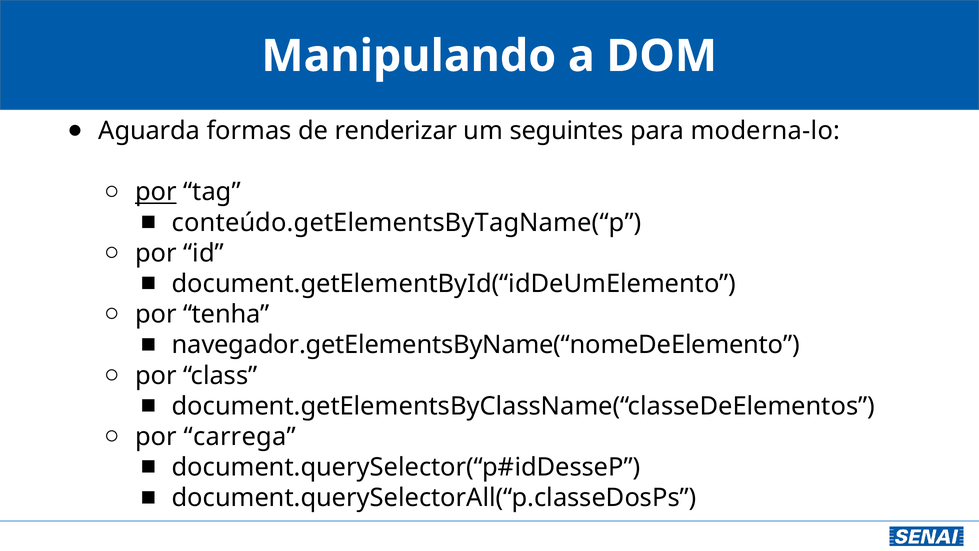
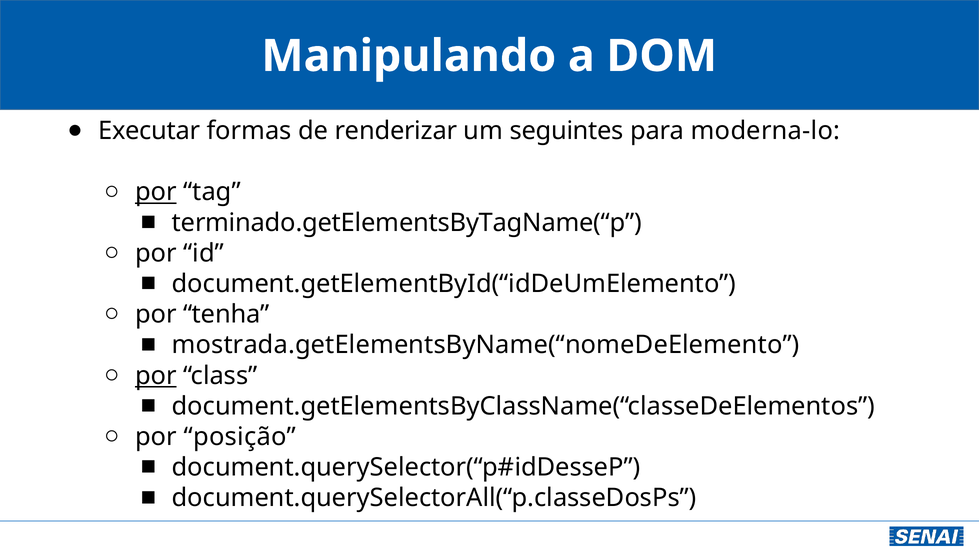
Aguarda: Aguarda -> Executar
conteúdo.getElementsByTagName(“p: conteúdo.getElementsByTagName(“p -> terminado.getElementsByTagName(“p
navegador.getElementsByName(“nomeDeElemento: navegador.getElementsByName(“nomeDeElemento -> mostrada.getElementsByName(“nomeDeElemento
por at (156, 375) underline: none -> present
carrega: carrega -> posição
